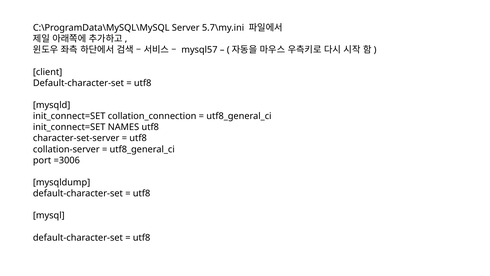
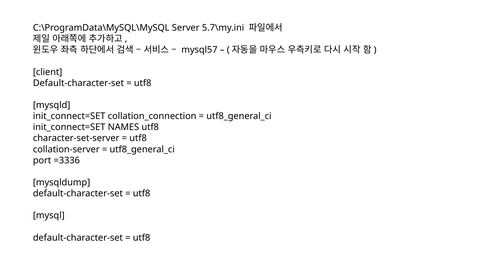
=3006: =3006 -> =3336
